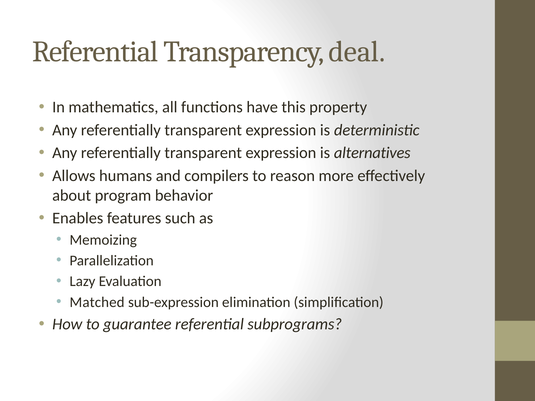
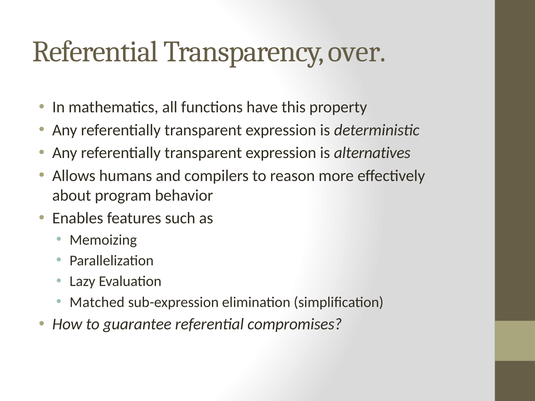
deal: deal -> over
subprograms: subprograms -> compromises
